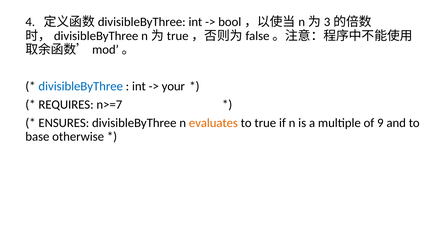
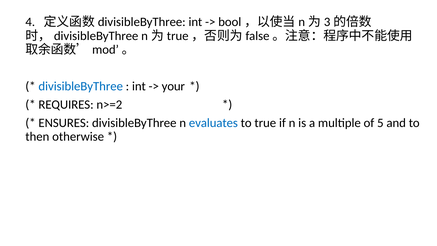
n>=7: n>=7 -> n>=2
evaluates colour: orange -> blue
9: 9 -> 5
base: base -> then
